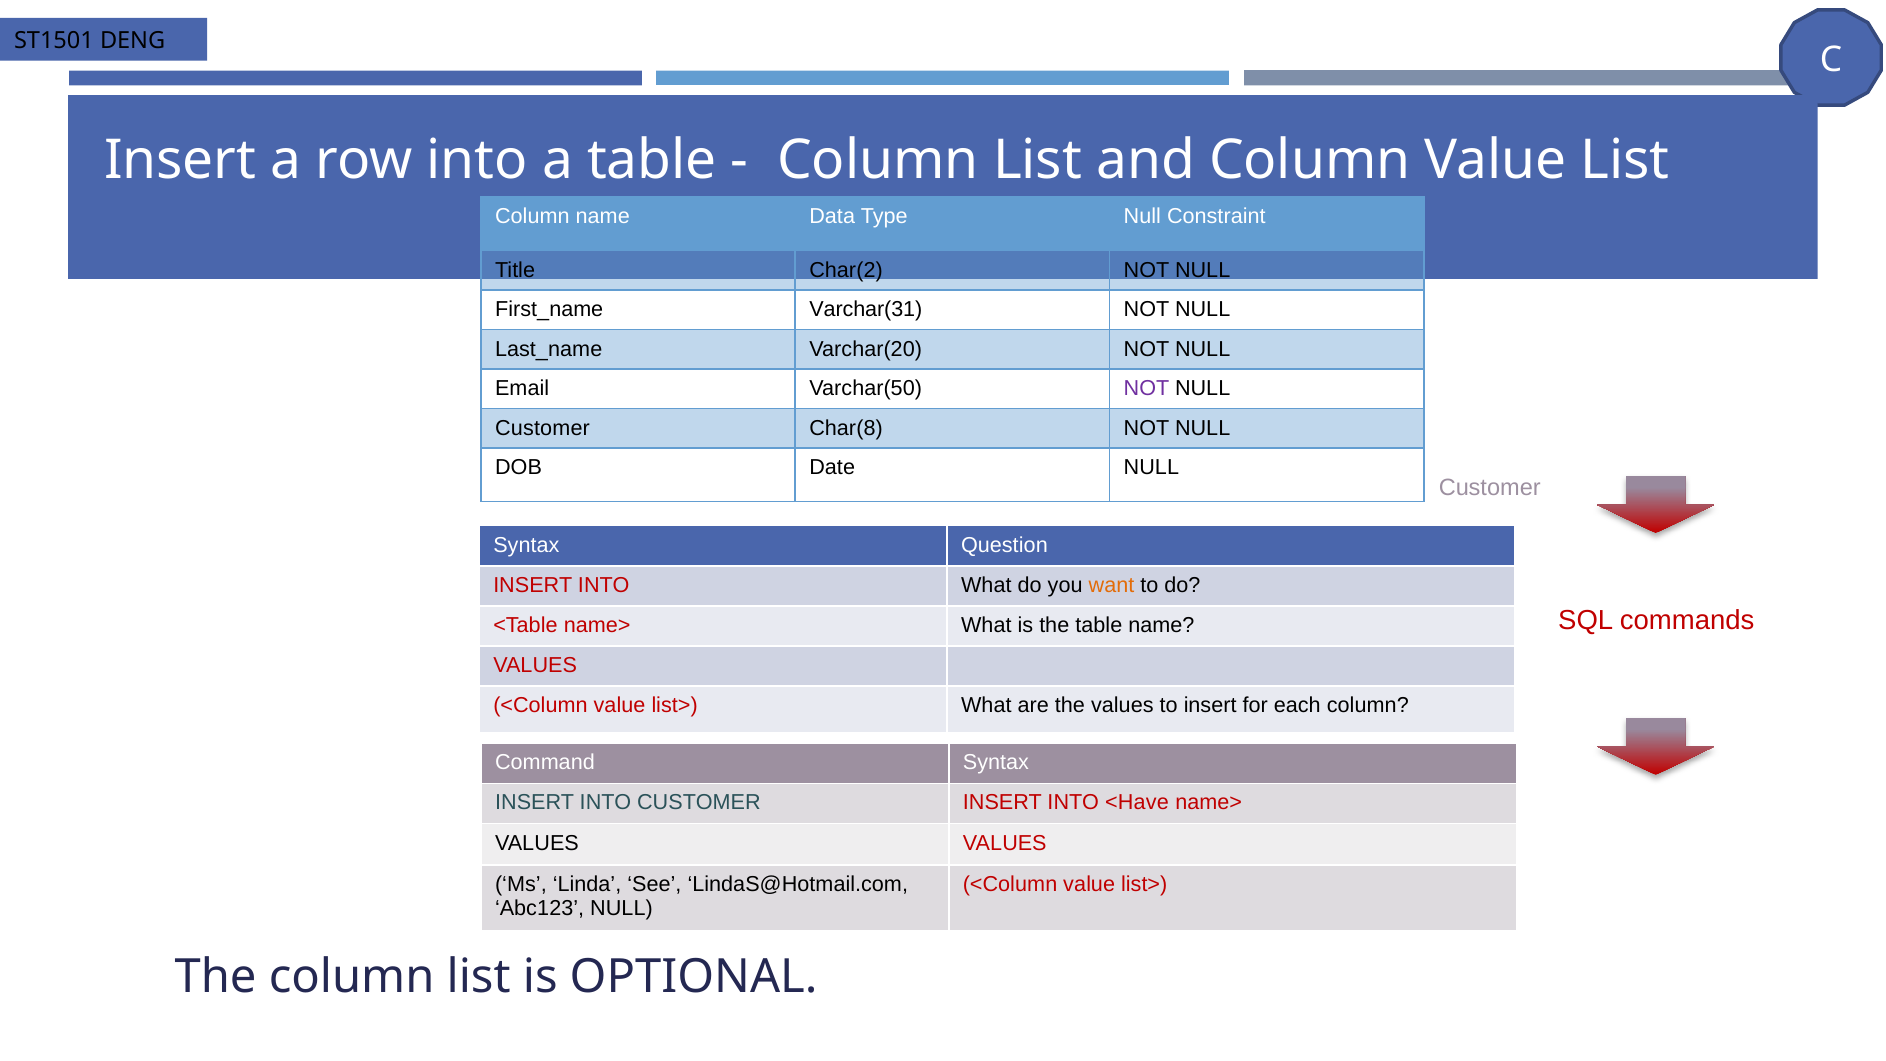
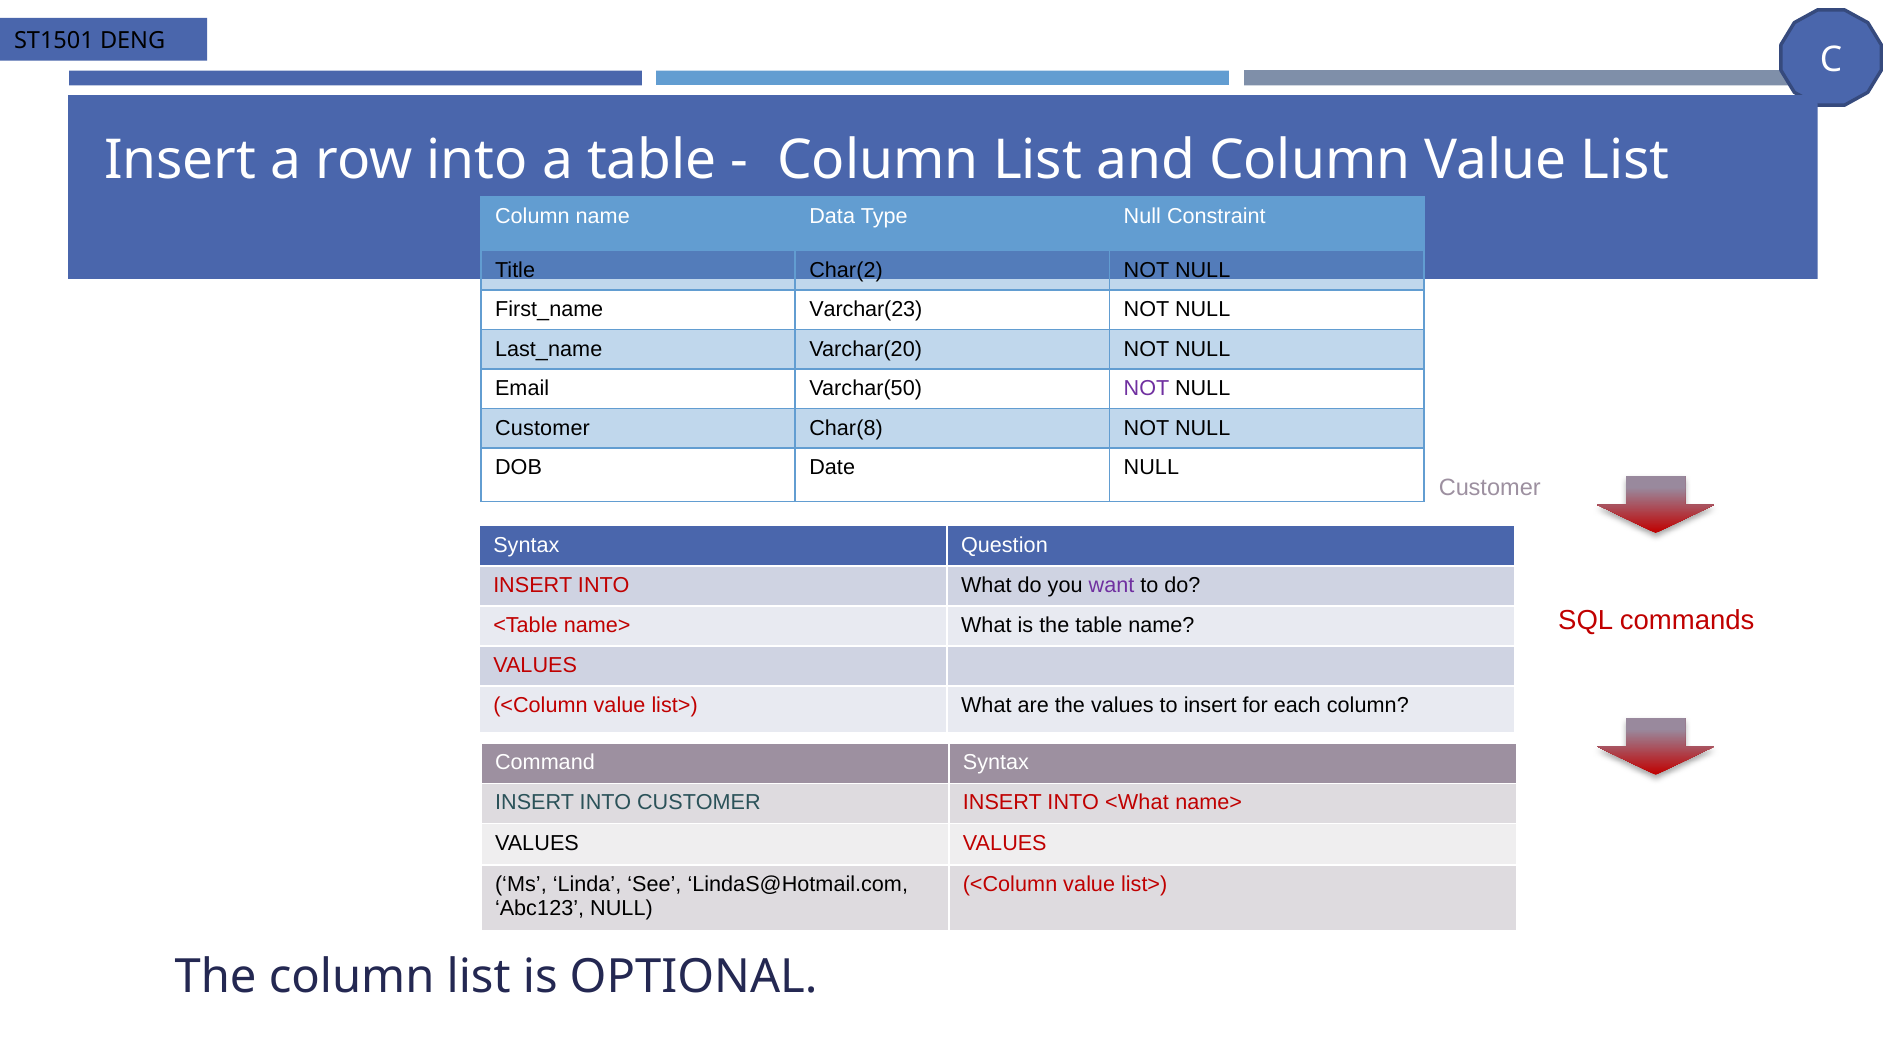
Varchar(31: Varchar(31 -> Varchar(23
want colour: orange -> purple
<Have: <Have -> <What
